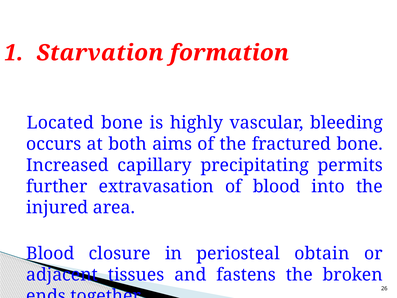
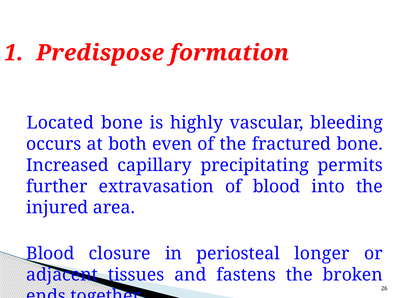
Starvation: Starvation -> Predispose
aims: aims -> even
obtain: obtain -> longer
